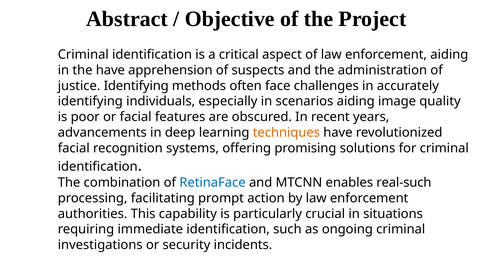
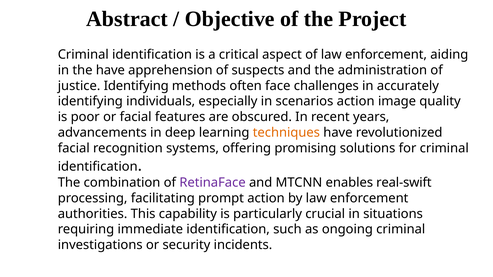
scenarios aiding: aiding -> action
RetinaFace colour: blue -> purple
real-such: real-such -> real-swift
